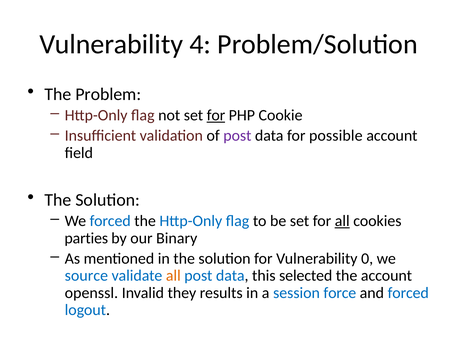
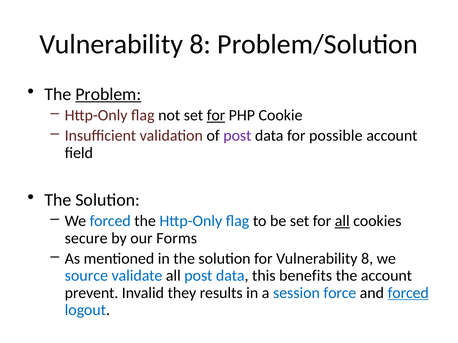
4 at (200, 44): 4 -> 8
Problem underline: none -> present
parties: parties -> secure
Binary: Binary -> Forms
for Vulnerability 0: 0 -> 8
all at (173, 276) colour: orange -> black
selected: selected -> benefits
openssl: openssl -> prevent
forced at (408, 293) underline: none -> present
